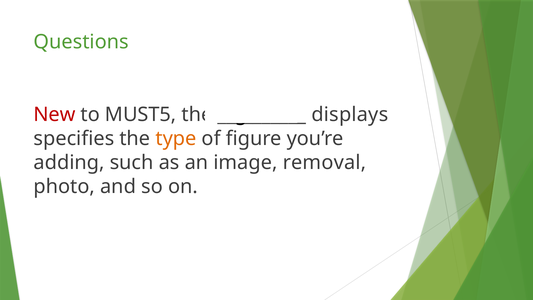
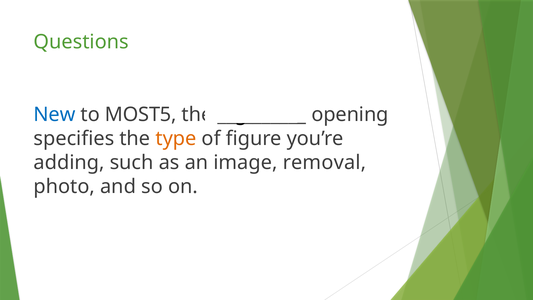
New colour: red -> blue
MUST5: MUST5 -> MOST5
displays: displays -> opening
